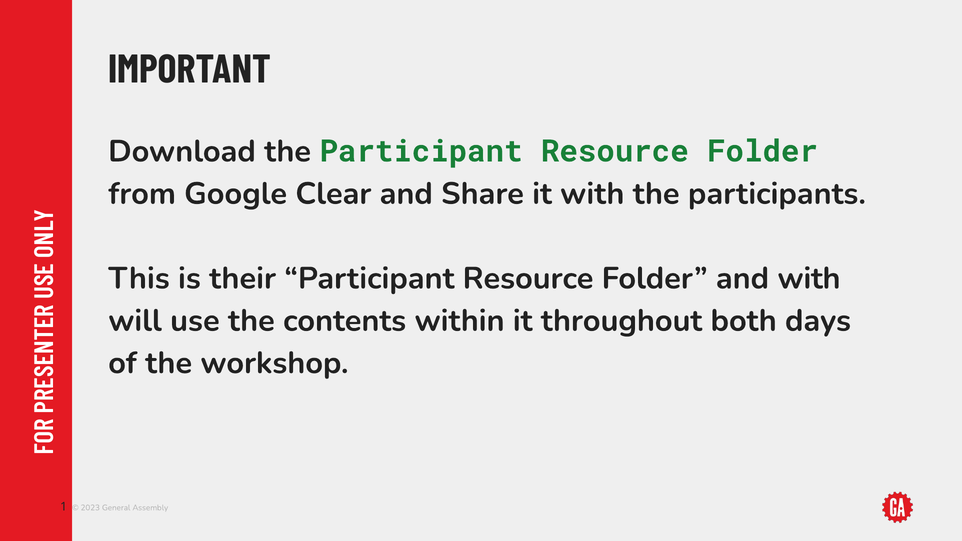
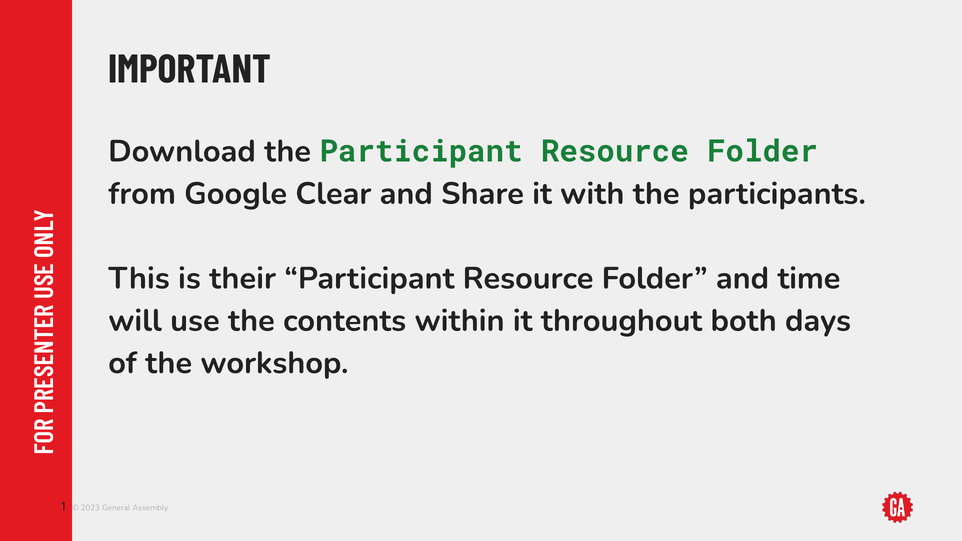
and with: with -> time
